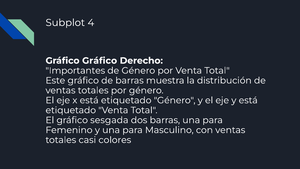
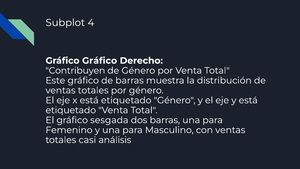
Importantes: Importantes -> Contribuyen
colores: colores -> análisis
